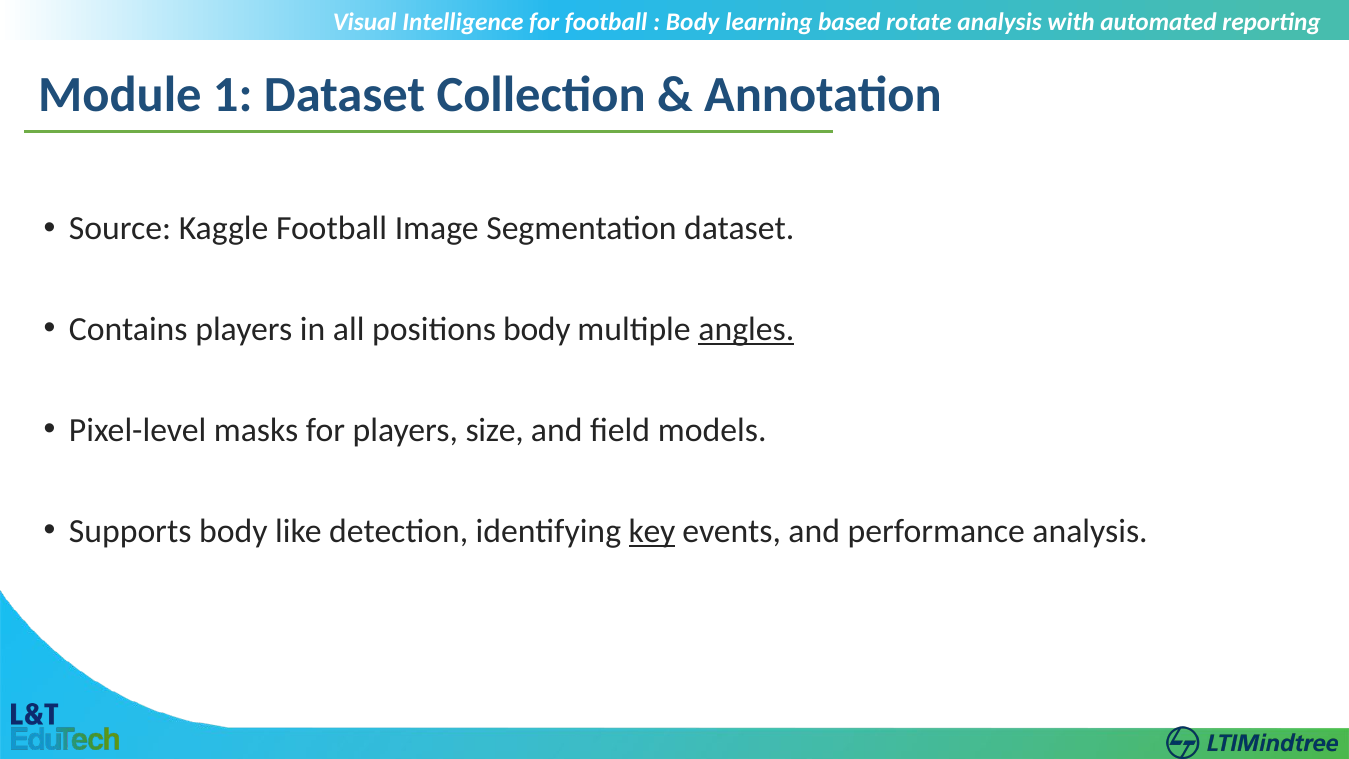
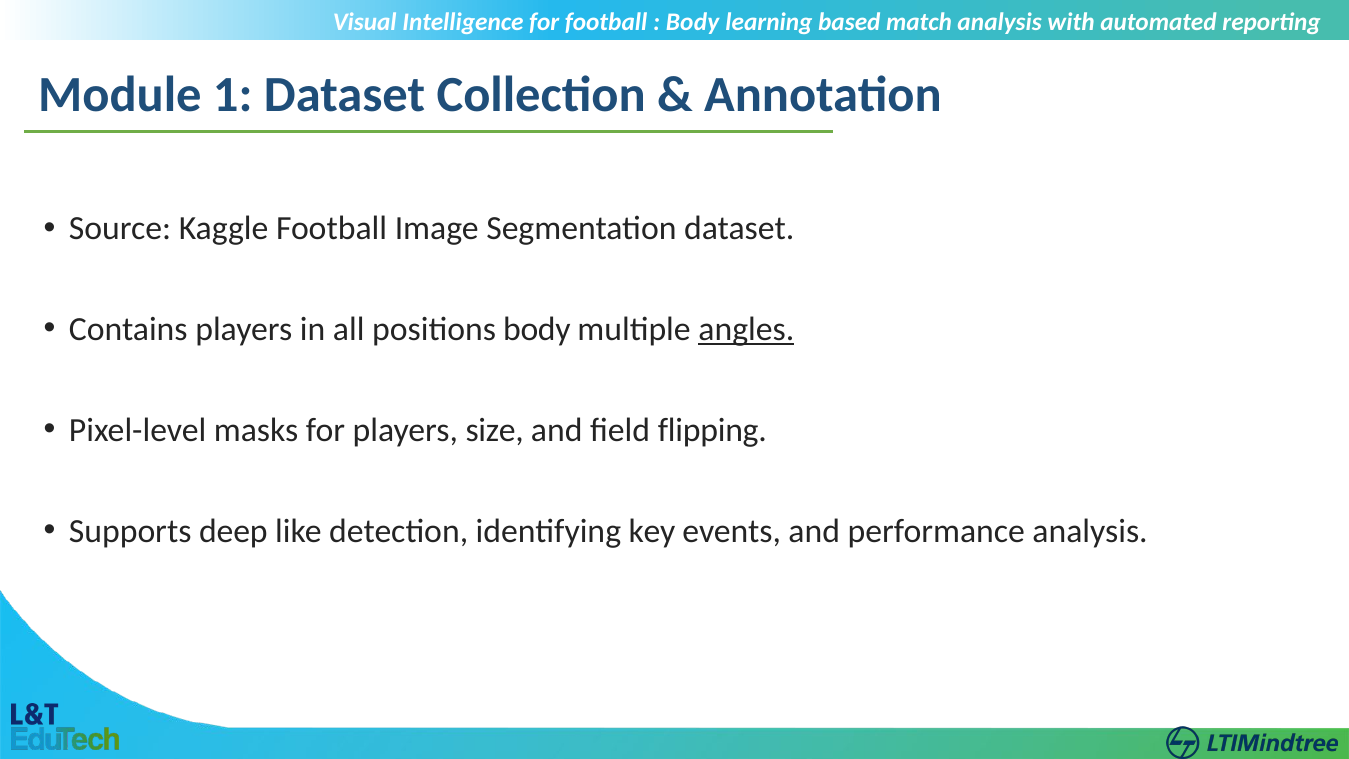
rotate: rotate -> match
models: models -> flipping
Supports body: body -> deep
key underline: present -> none
